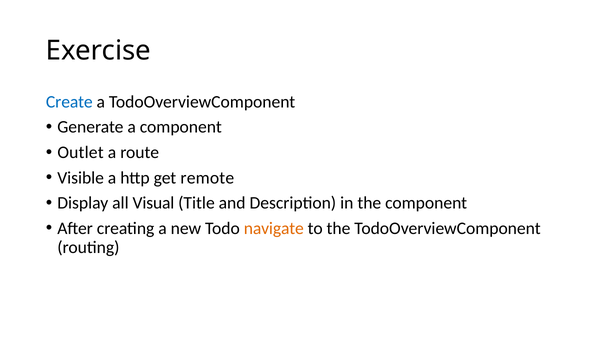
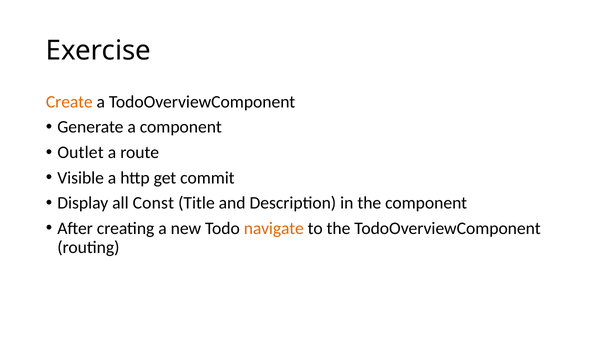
Create colour: blue -> orange
remote: remote -> commit
Visual: Visual -> Const
